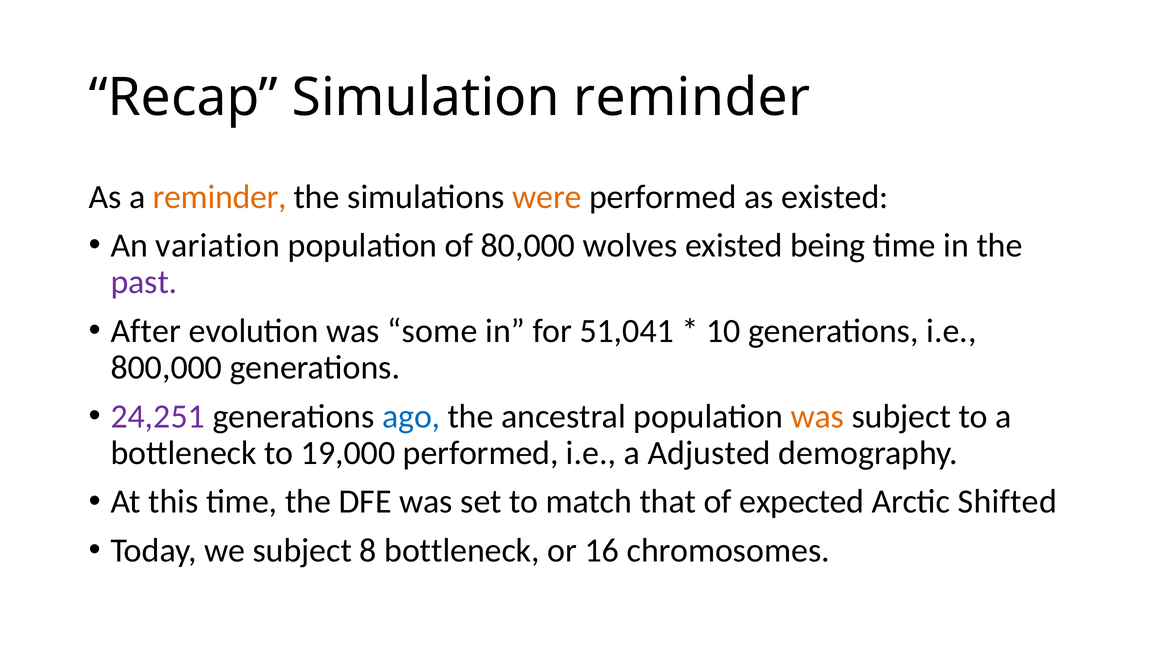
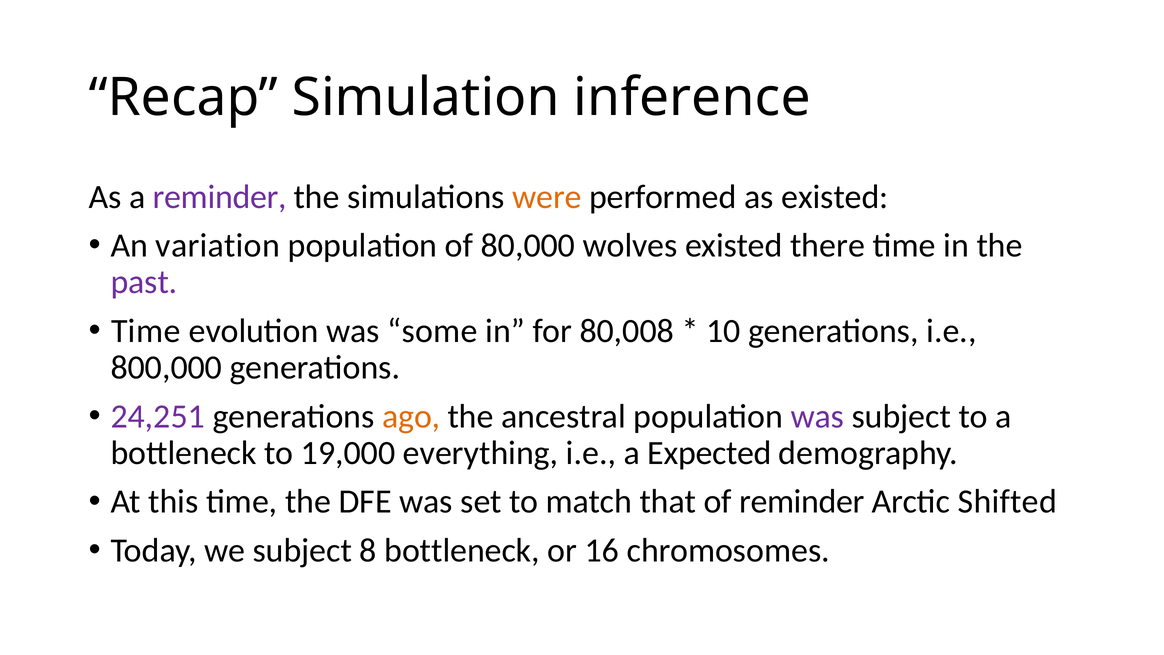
Simulation reminder: reminder -> inference
reminder at (220, 197) colour: orange -> purple
being: being -> there
After at (146, 331): After -> Time
51,041: 51,041 -> 80,008
ago colour: blue -> orange
was at (817, 416) colour: orange -> purple
19,000 performed: performed -> everything
Adjusted: Adjusted -> Expected
of expected: expected -> reminder
